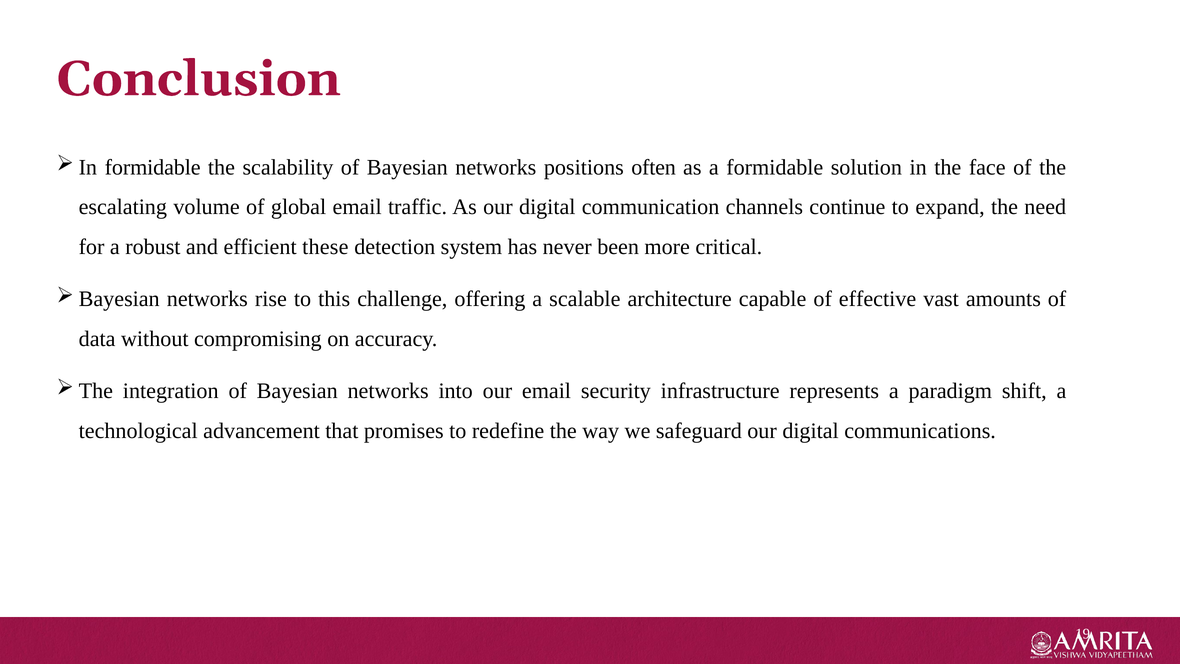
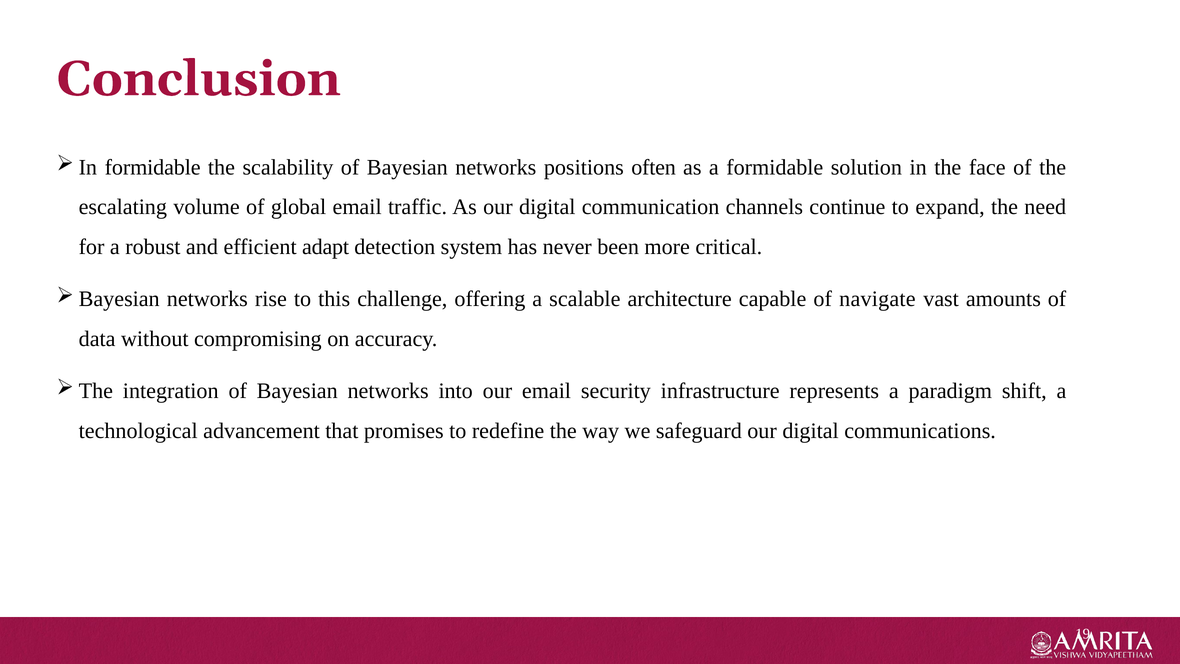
these: these -> adapt
effective: effective -> navigate
